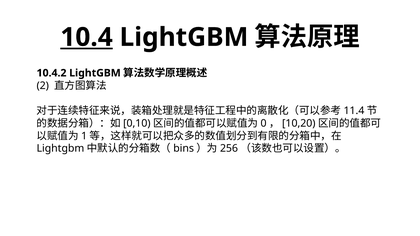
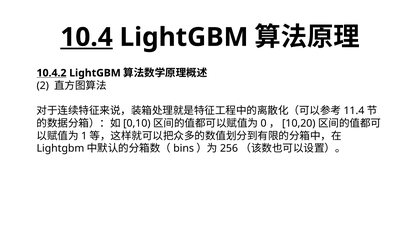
10.4.2 underline: none -> present
